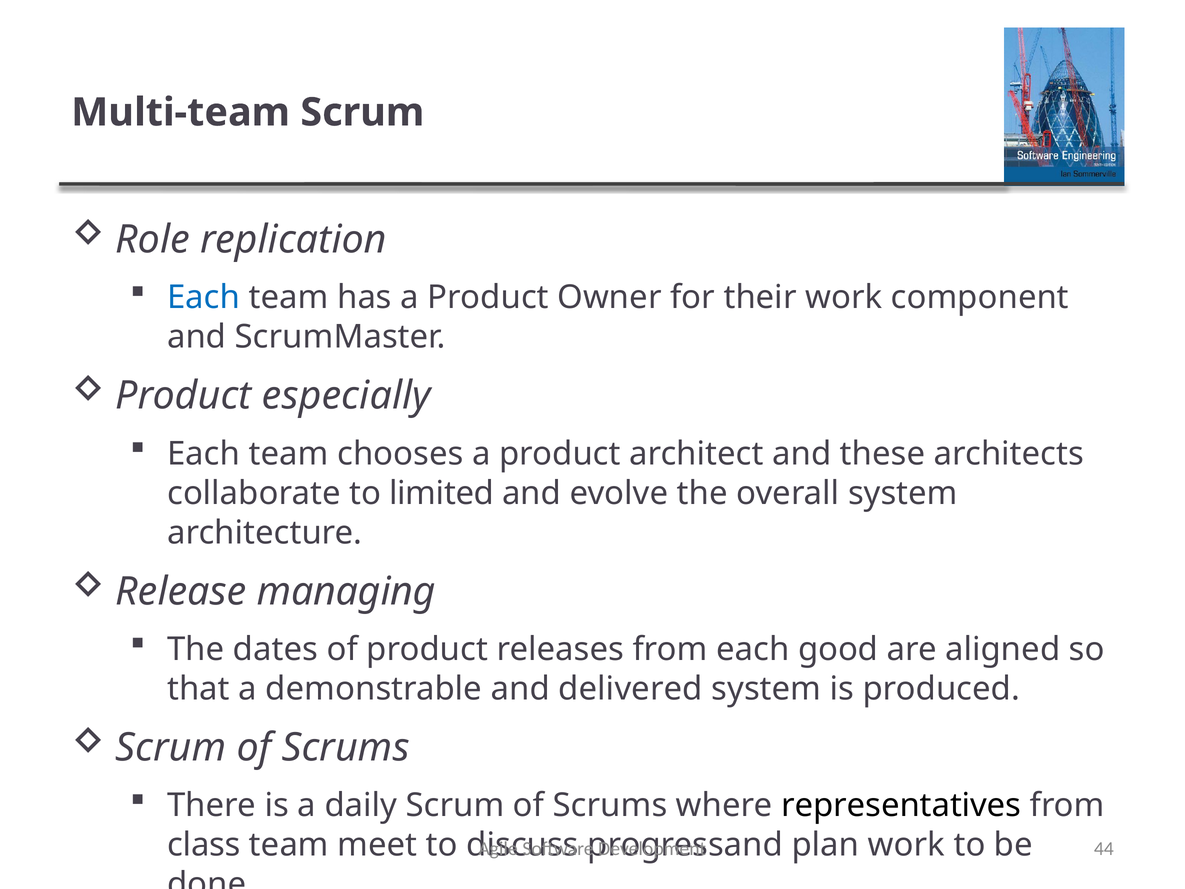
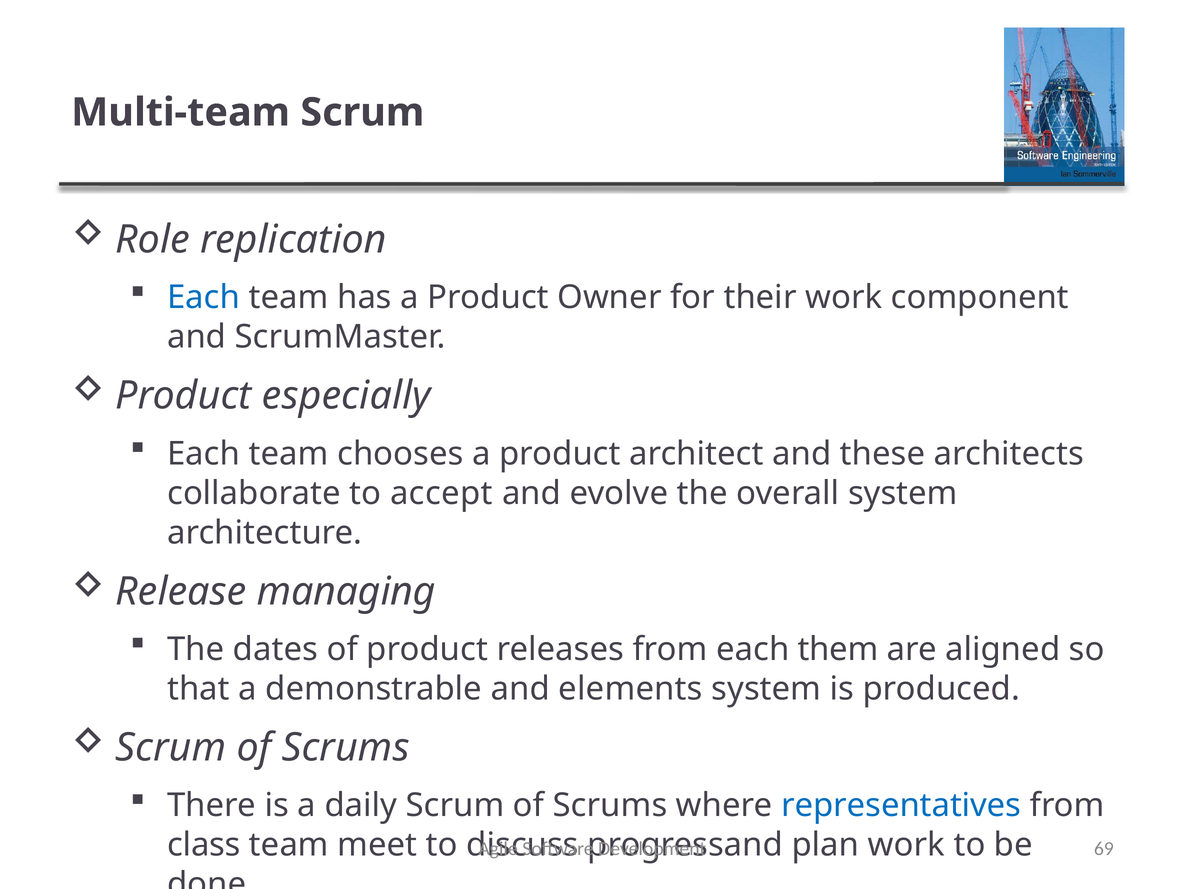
limited: limited -> accept
good: good -> them
delivered: delivered -> elements
representatives colour: black -> blue
44: 44 -> 69
